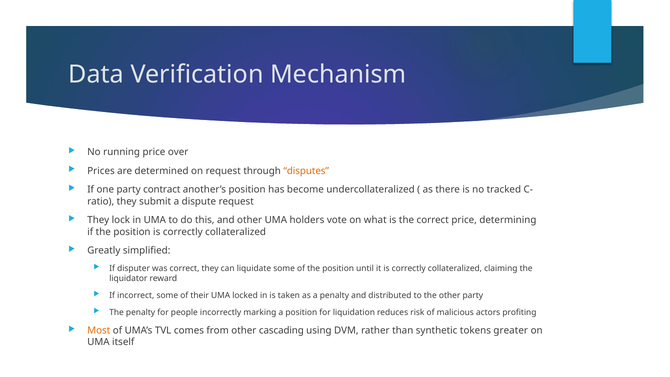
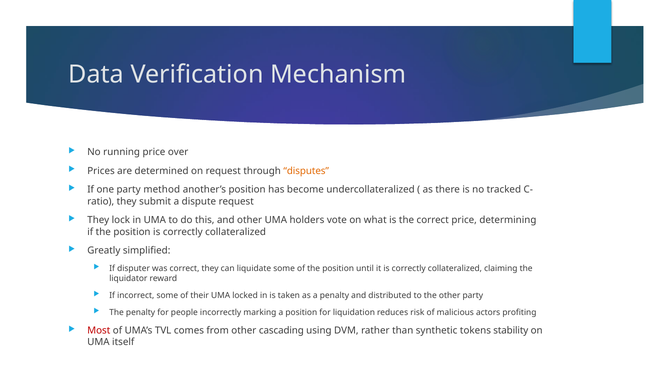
contract: contract -> method
Most colour: orange -> red
greater: greater -> stability
